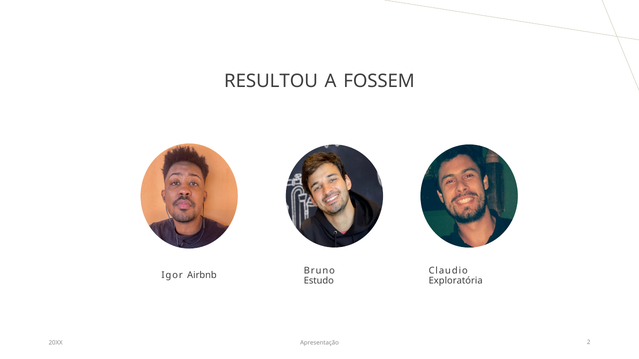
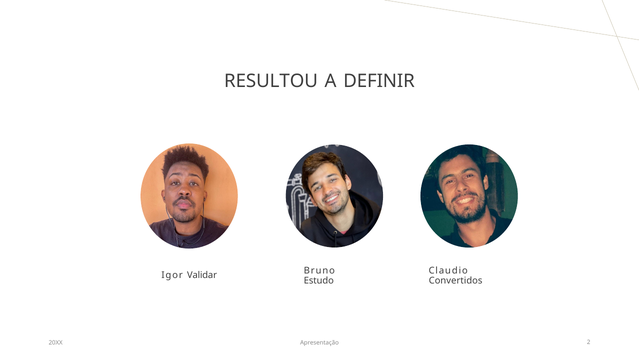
FOSSEM: FOSSEM -> DEFINIR
Airbnb: Airbnb -> Validar
Exploratória: Exploratória -> Convertidos
